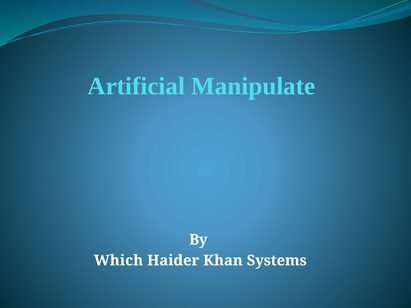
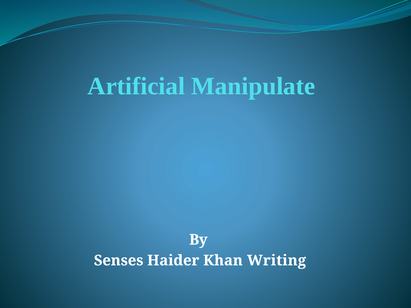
Which: Which -> Senses
Systems: Systems -> Writing
